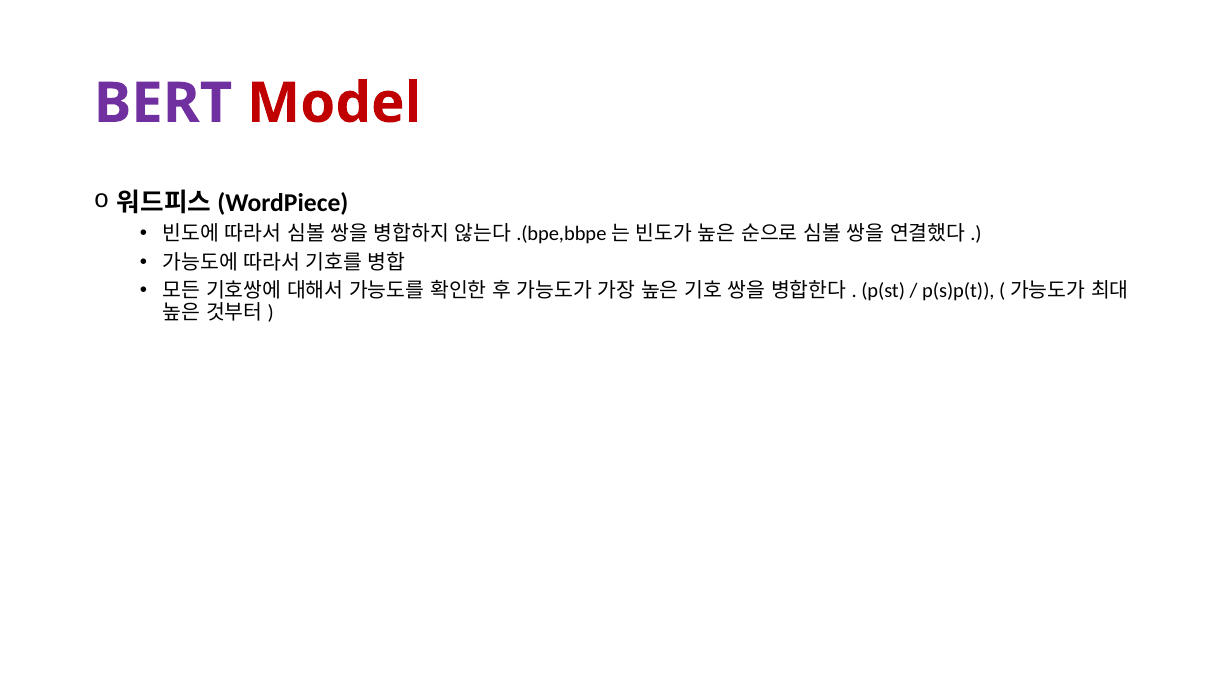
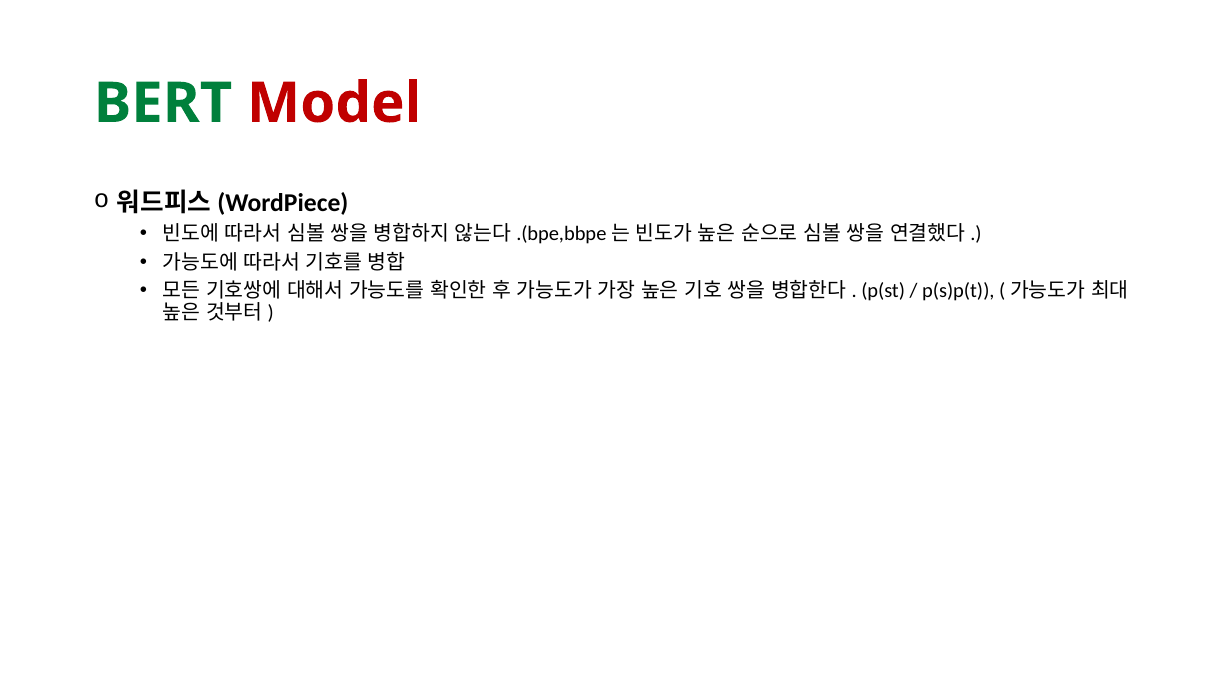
BERT colour: purple -> green
